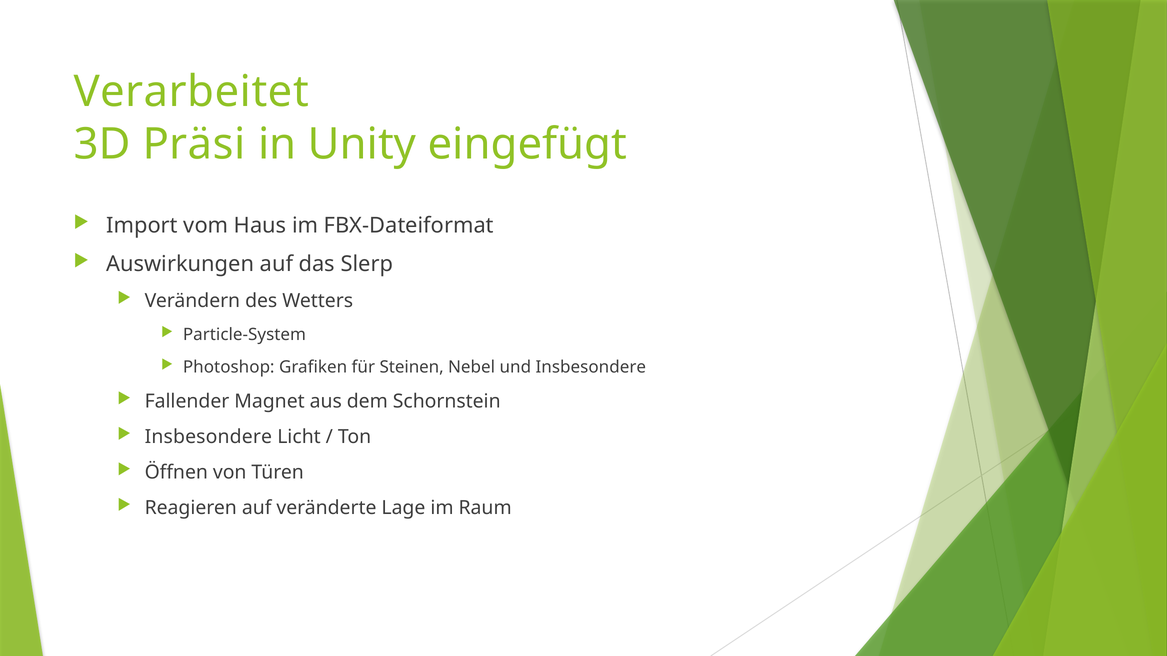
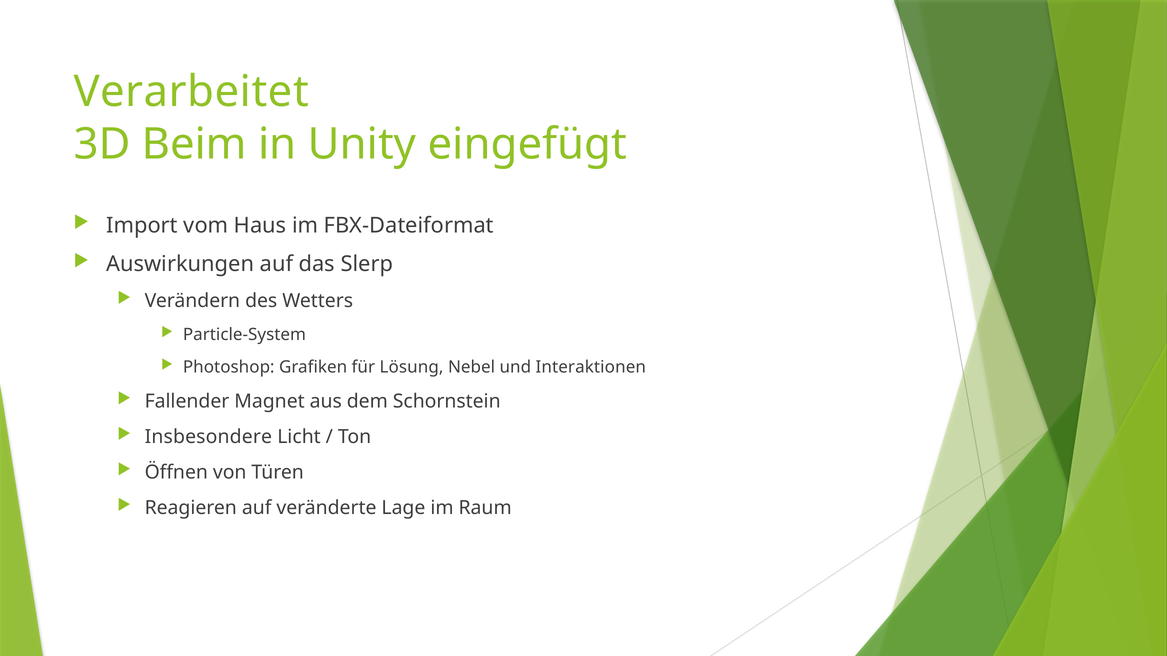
Präsi: Präsi -> Beim
Steinen: Steinen -> Lösung
und Insbesondere: Insbesondere -> Interaktionen
